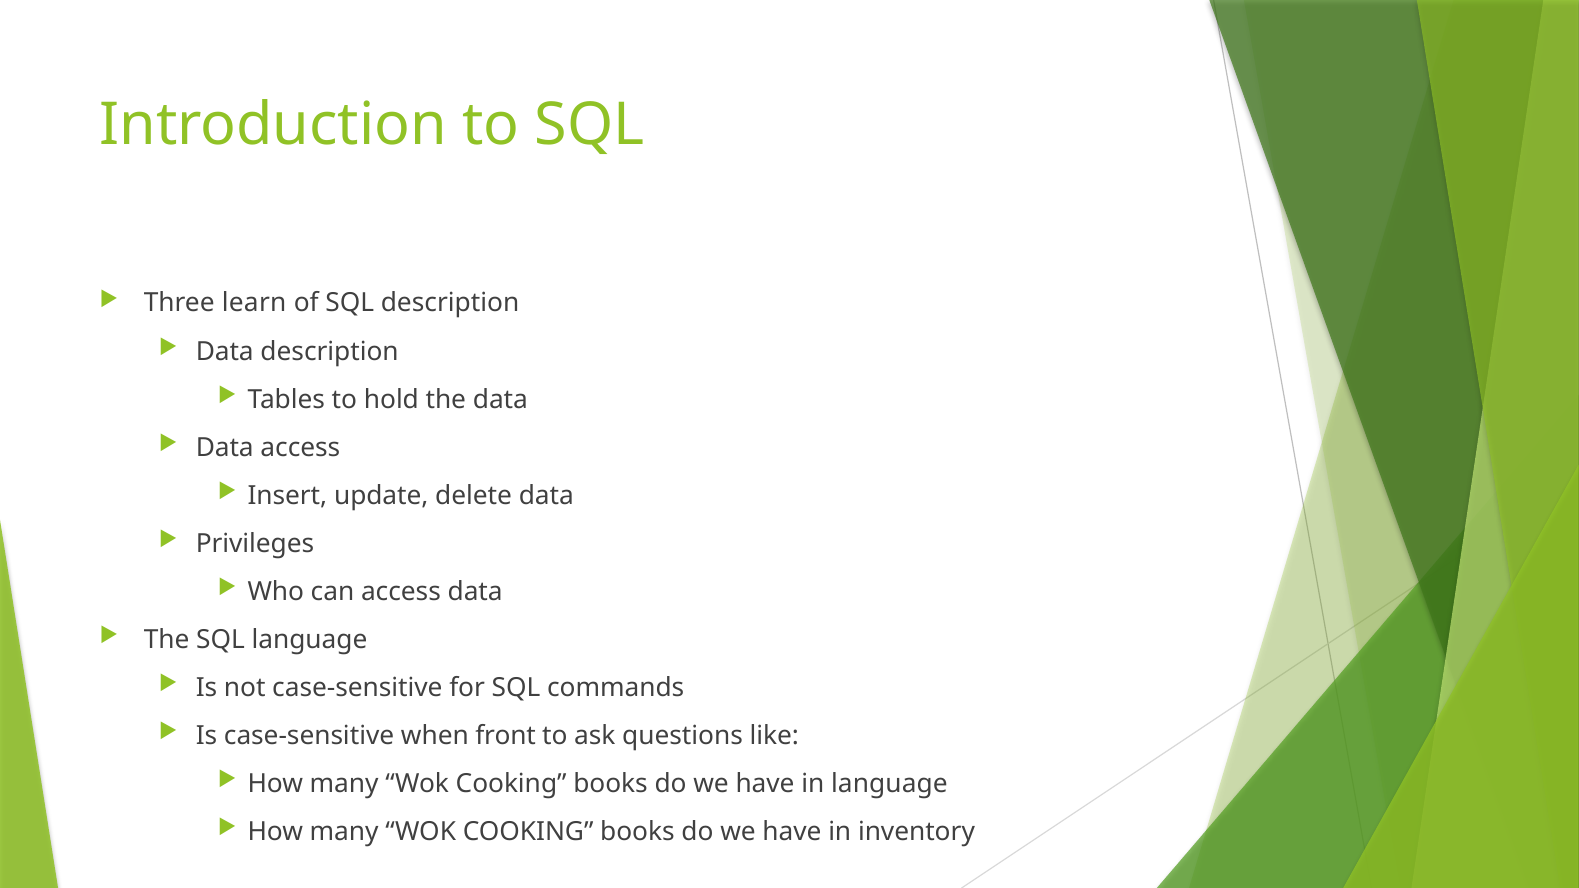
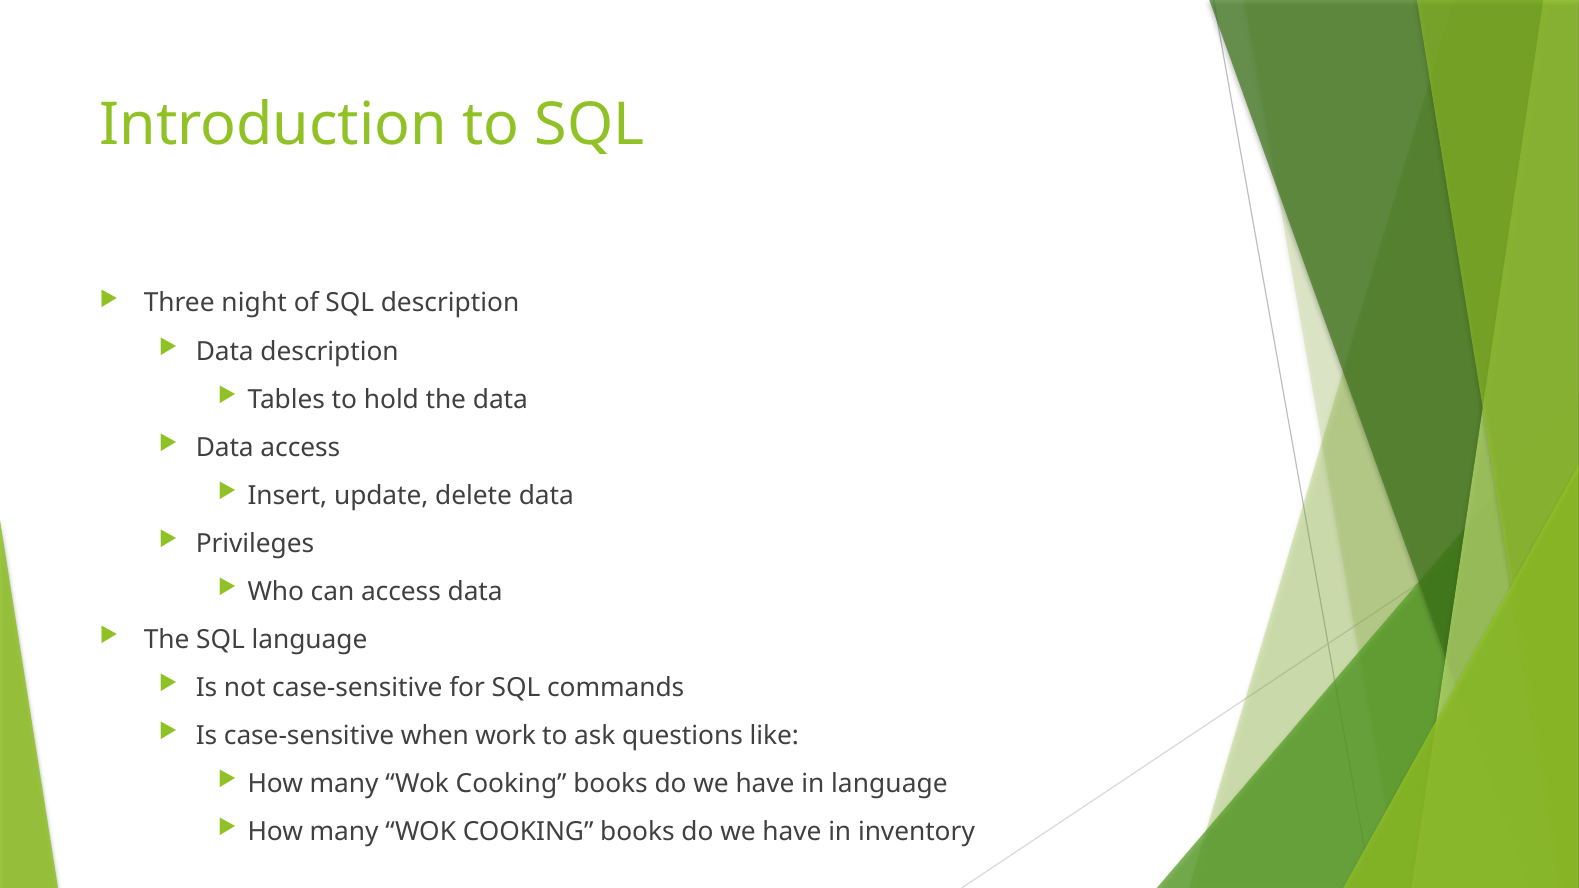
learn: learn -> night
front: front -> work
